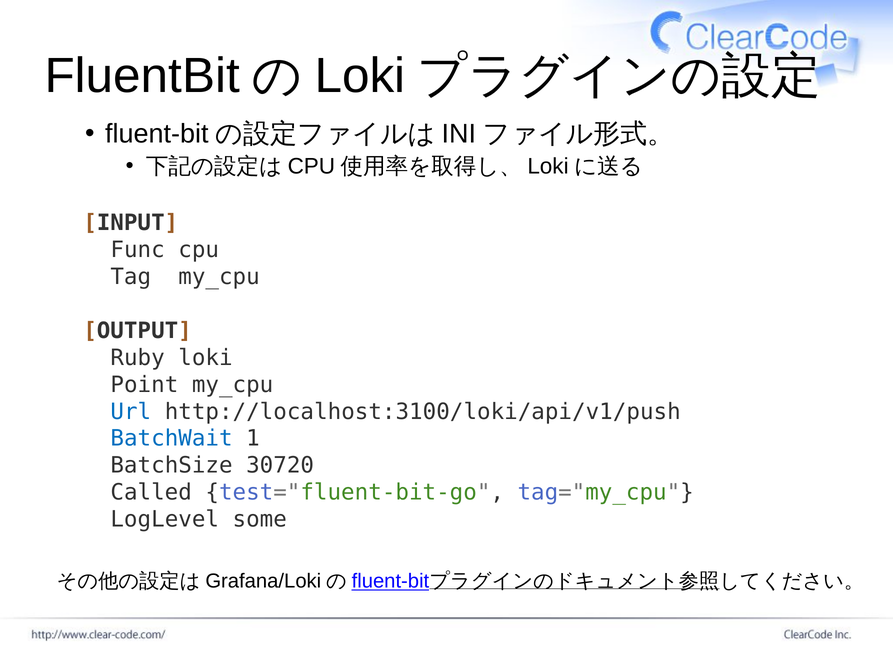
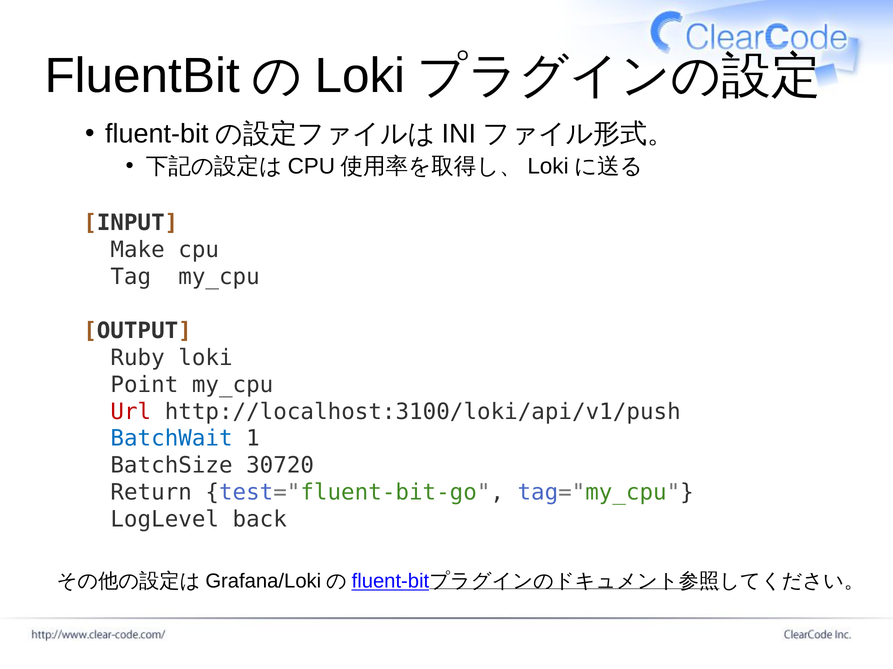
Func: Func -> Make
Url colour: blue -> red
Called: Called -> Return
some: some -> back
